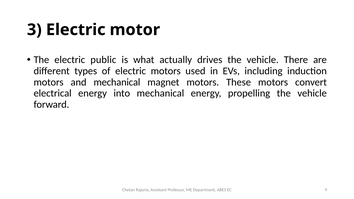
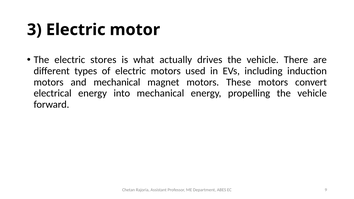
public: public -> stores
